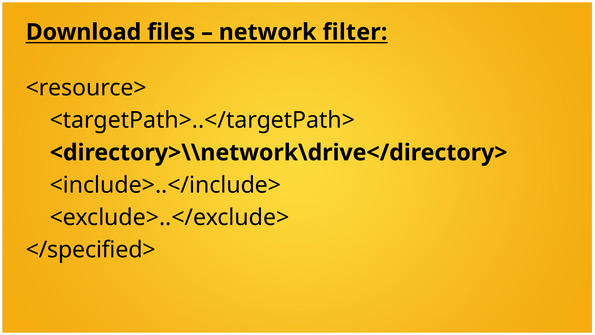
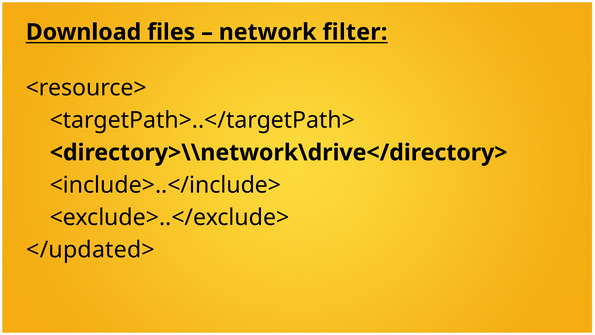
</specified>: </specified> -> </updated>
